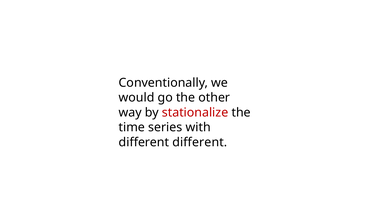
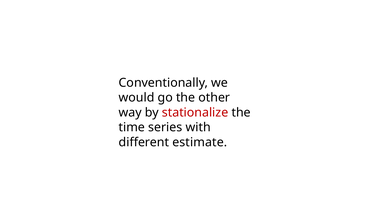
different different: different -> estimate
